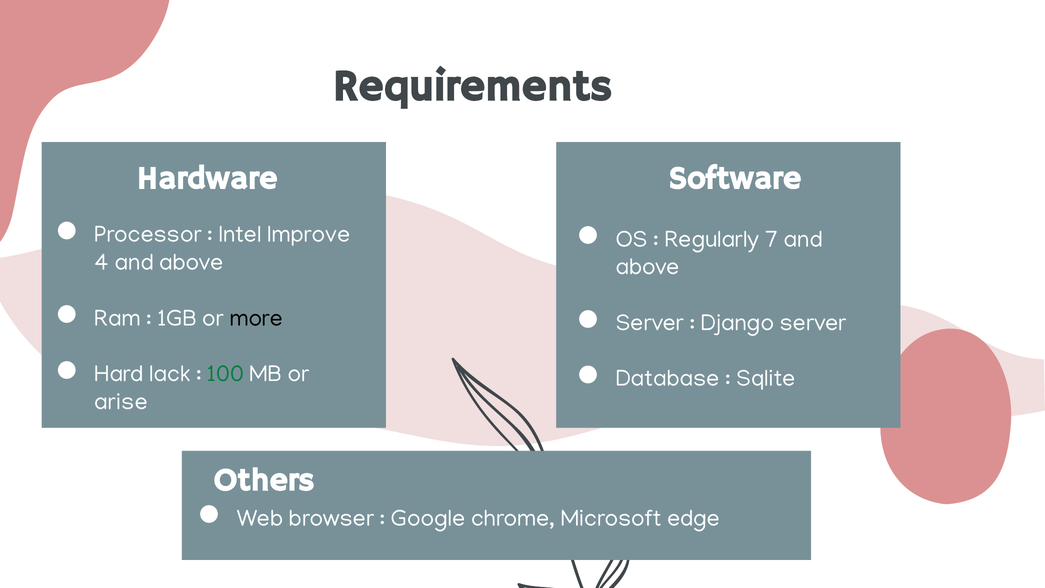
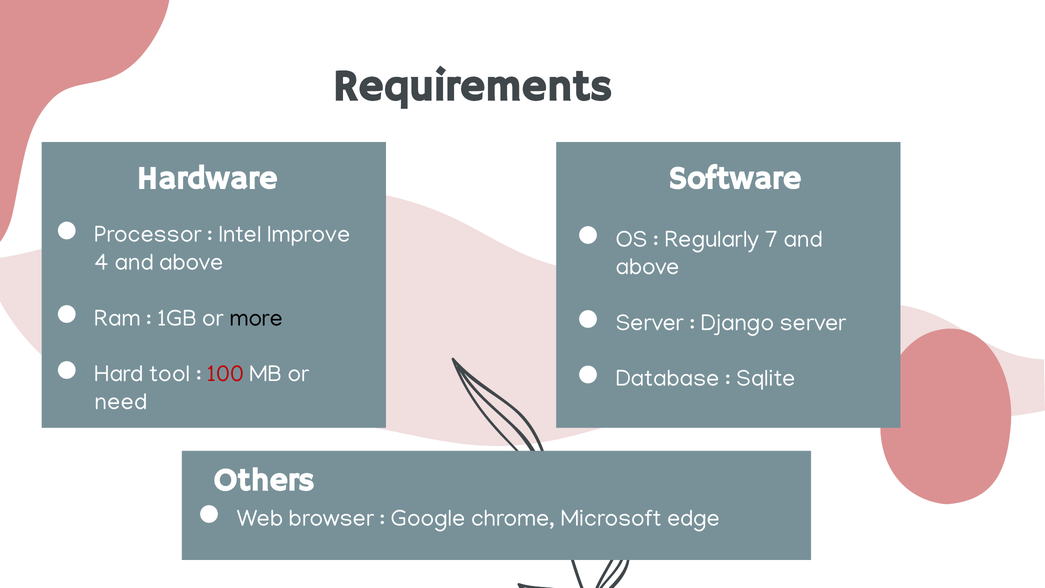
lack: lack -> tool
100 colour: green -> red
arise: arise -> need
